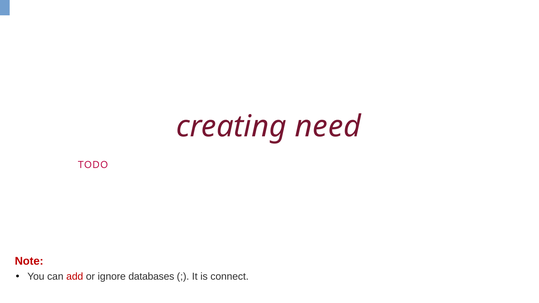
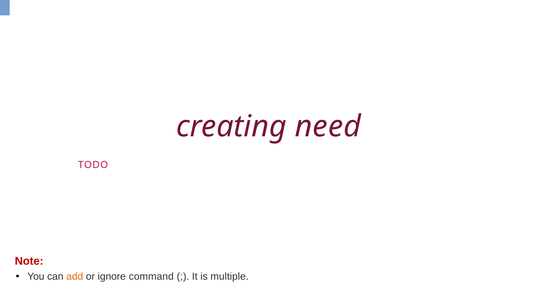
add colour: red -> orange
databases: databases -> command
connect: connect -> multiple
